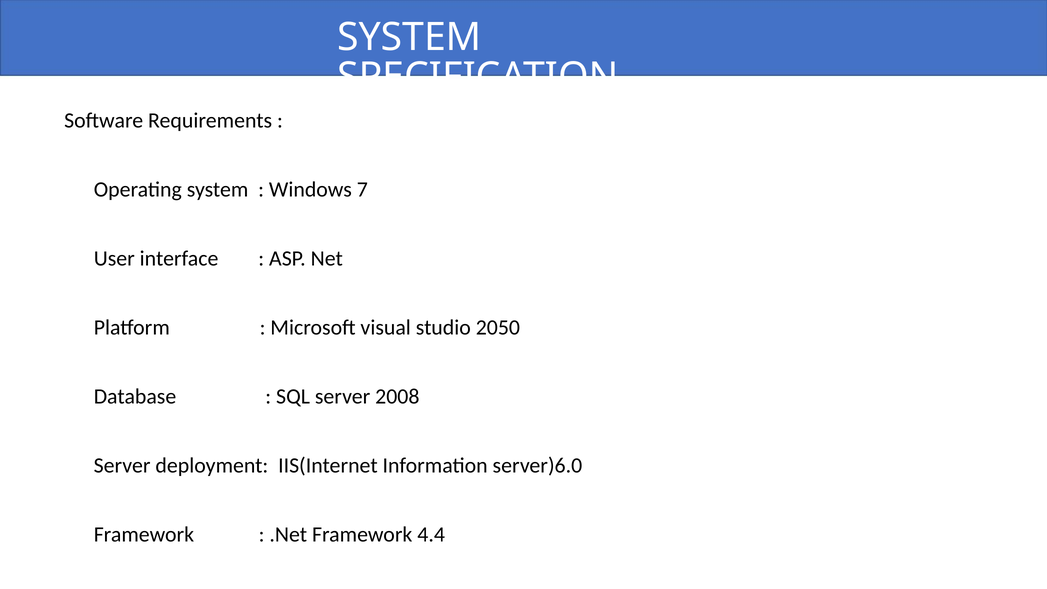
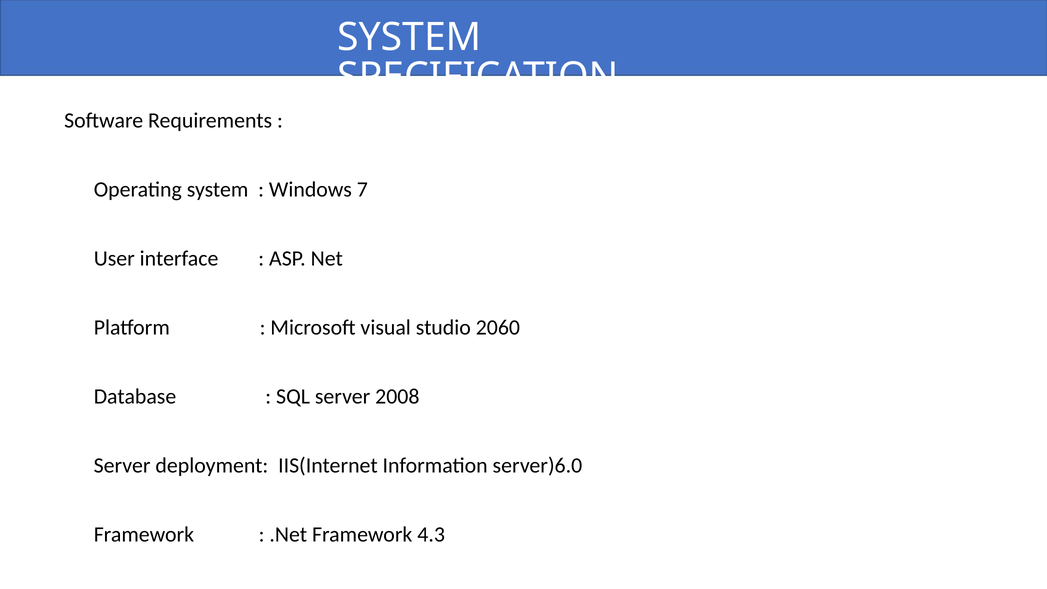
2050: 2050 -> 2060
4.4: 4.4 -> 4.3
